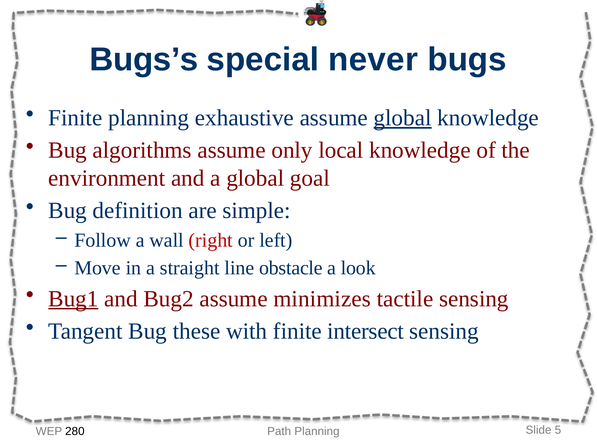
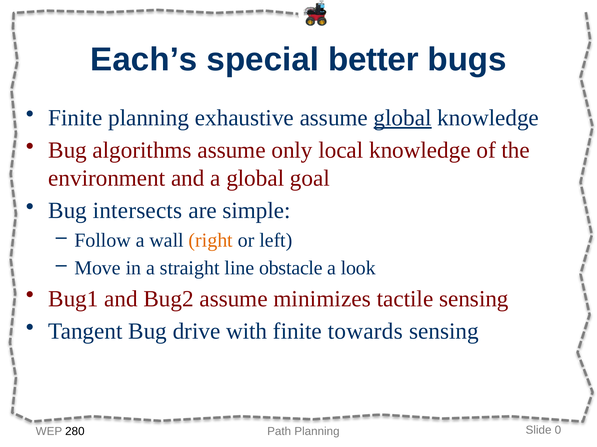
Bugs’s: Bugs’s -> Each’s
never: never -> better
definition: definition -> intersects
right colour: red -> orange
Bug1 underline: present -> none
these: these -> drive
intersect: intersect -> towards
5: 5 -> 0
